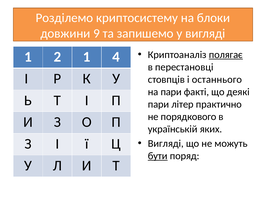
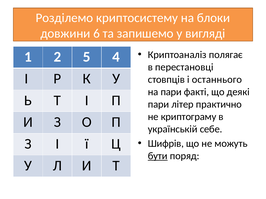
9: 9 -> 6
полягає underline: present -> none
2 1: 1 -> 5
порядкового: порядкового -> криптограму
яких: яких -> себе
Вигляді at (166, 144): Вигляді -> Шифрів
